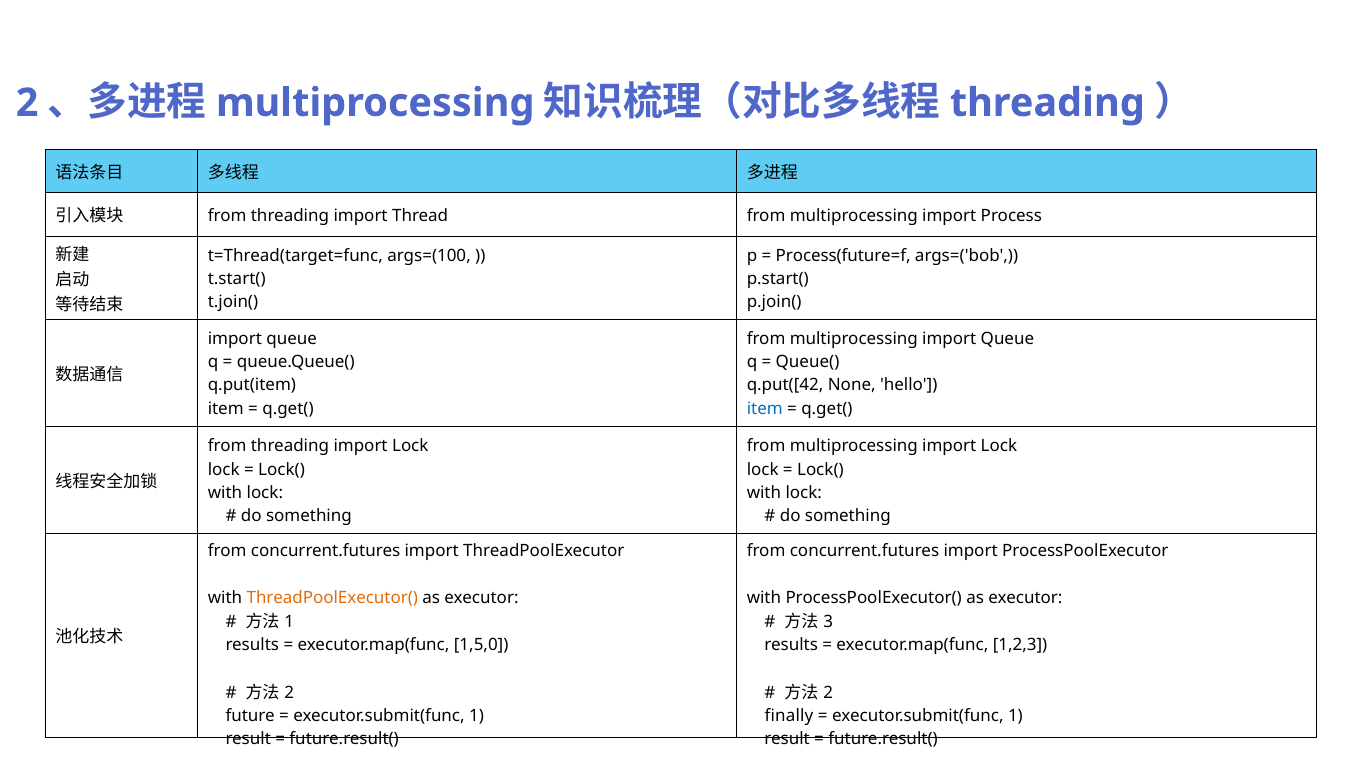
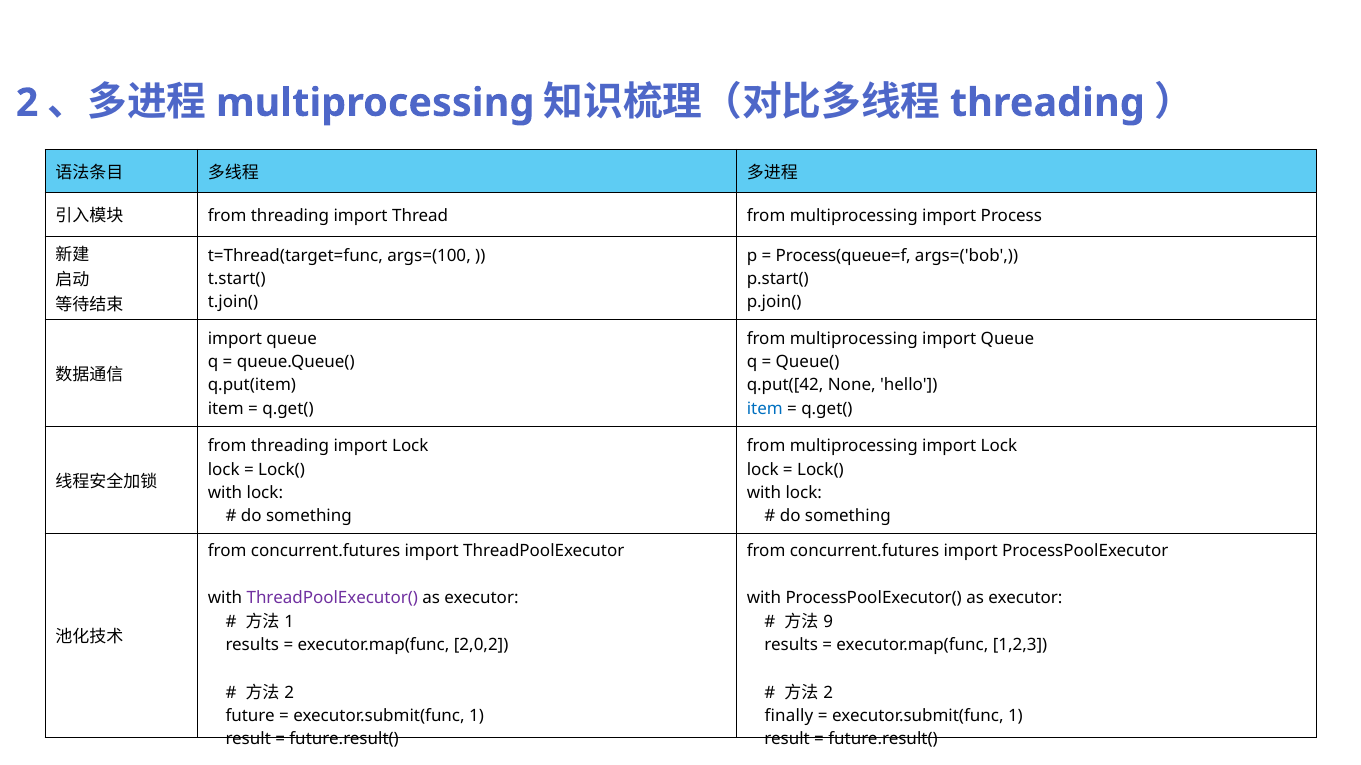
Process(future=f: Process(future=f -> Process(queue=f
ThreadPoolExecutor( colour: orange -> purple
3: 3 -> 9
1,5,0: 1,5,0 -> 2,0,2
